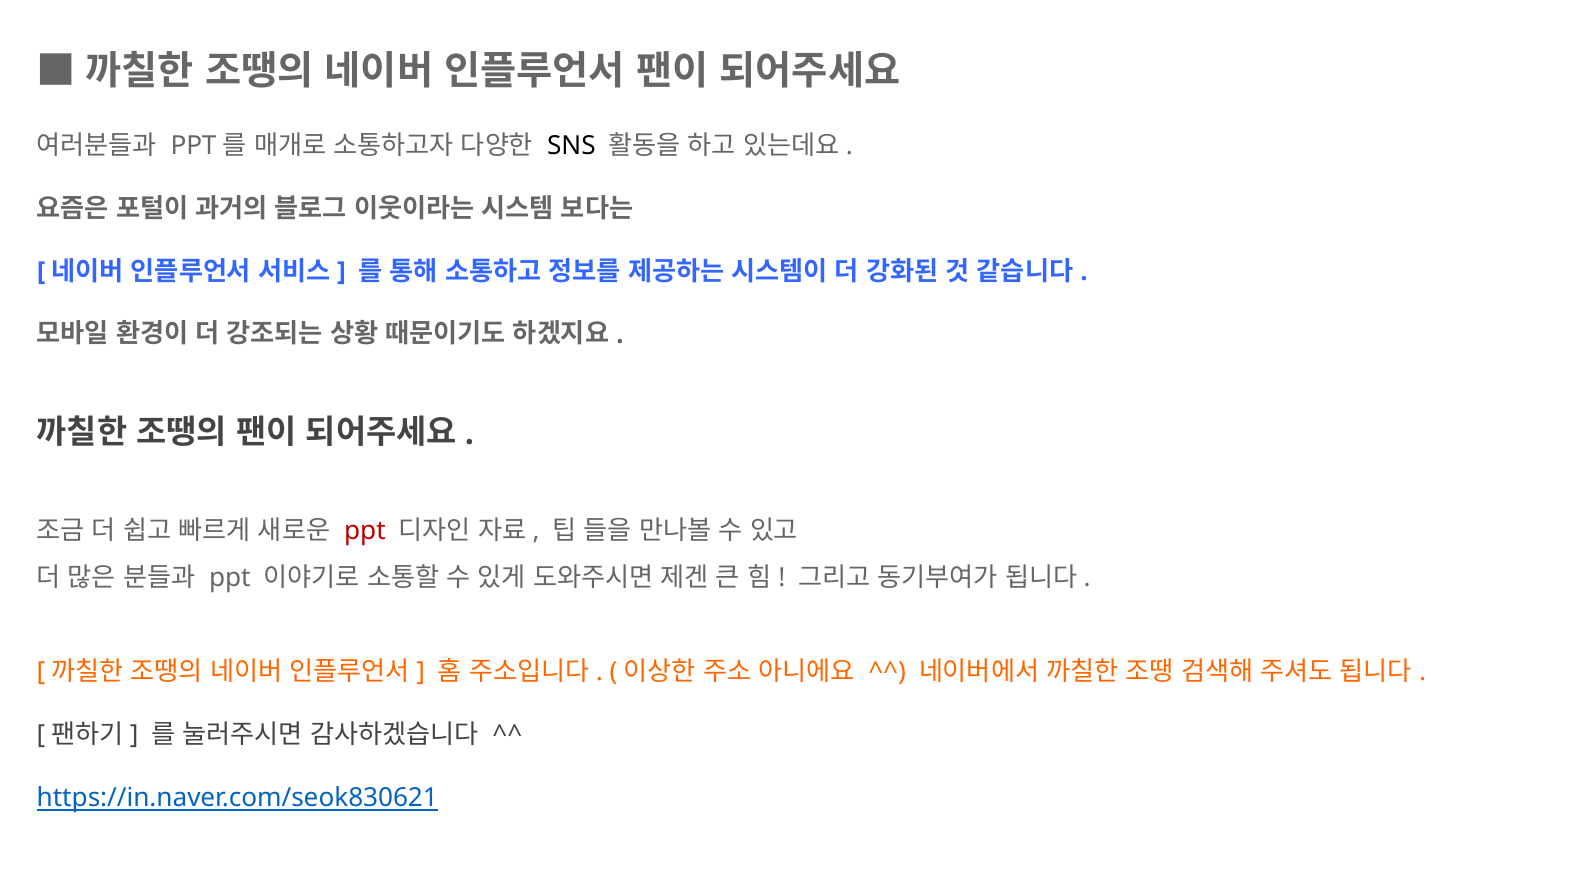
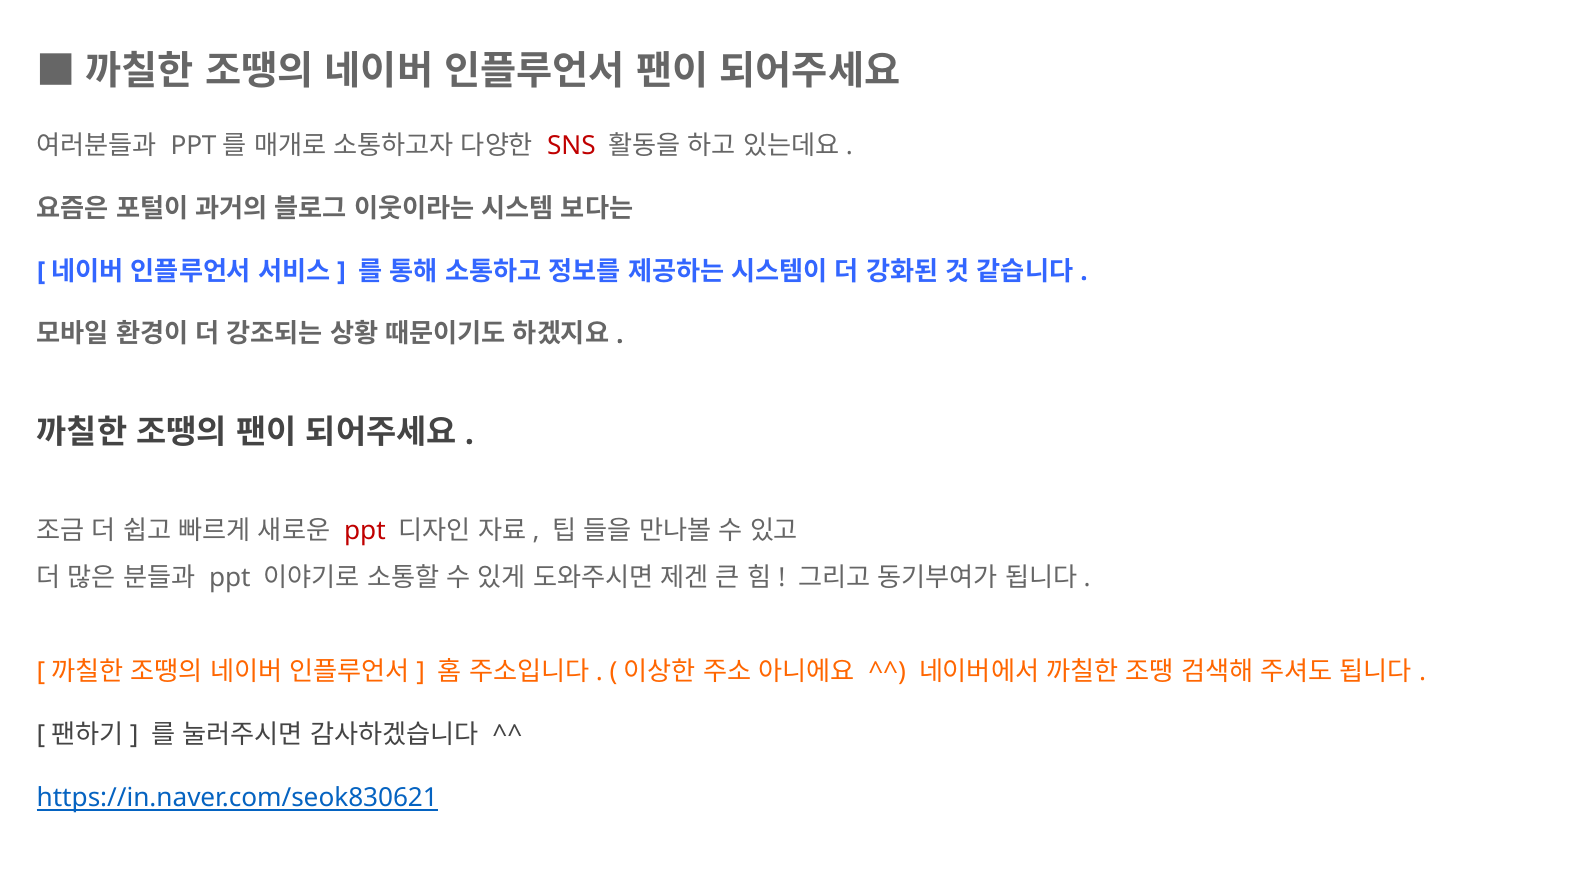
SNS colour: black -> red
